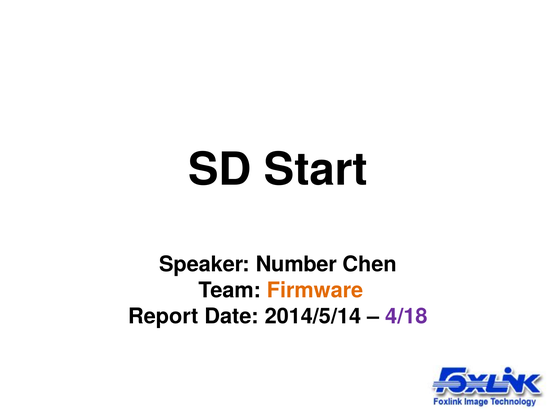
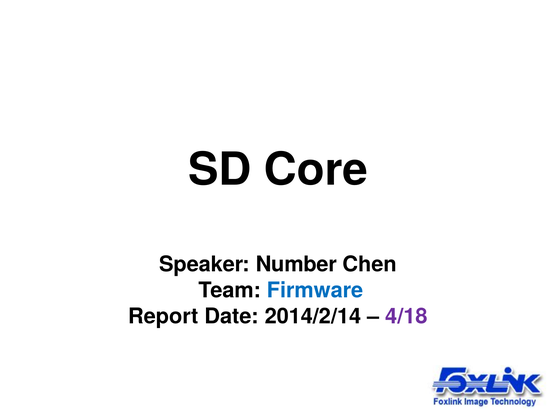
Start: Start -> Core
Firmware colour: orange -> blue
2014/5/14: 2014/5/14 -> 2014/2/14
